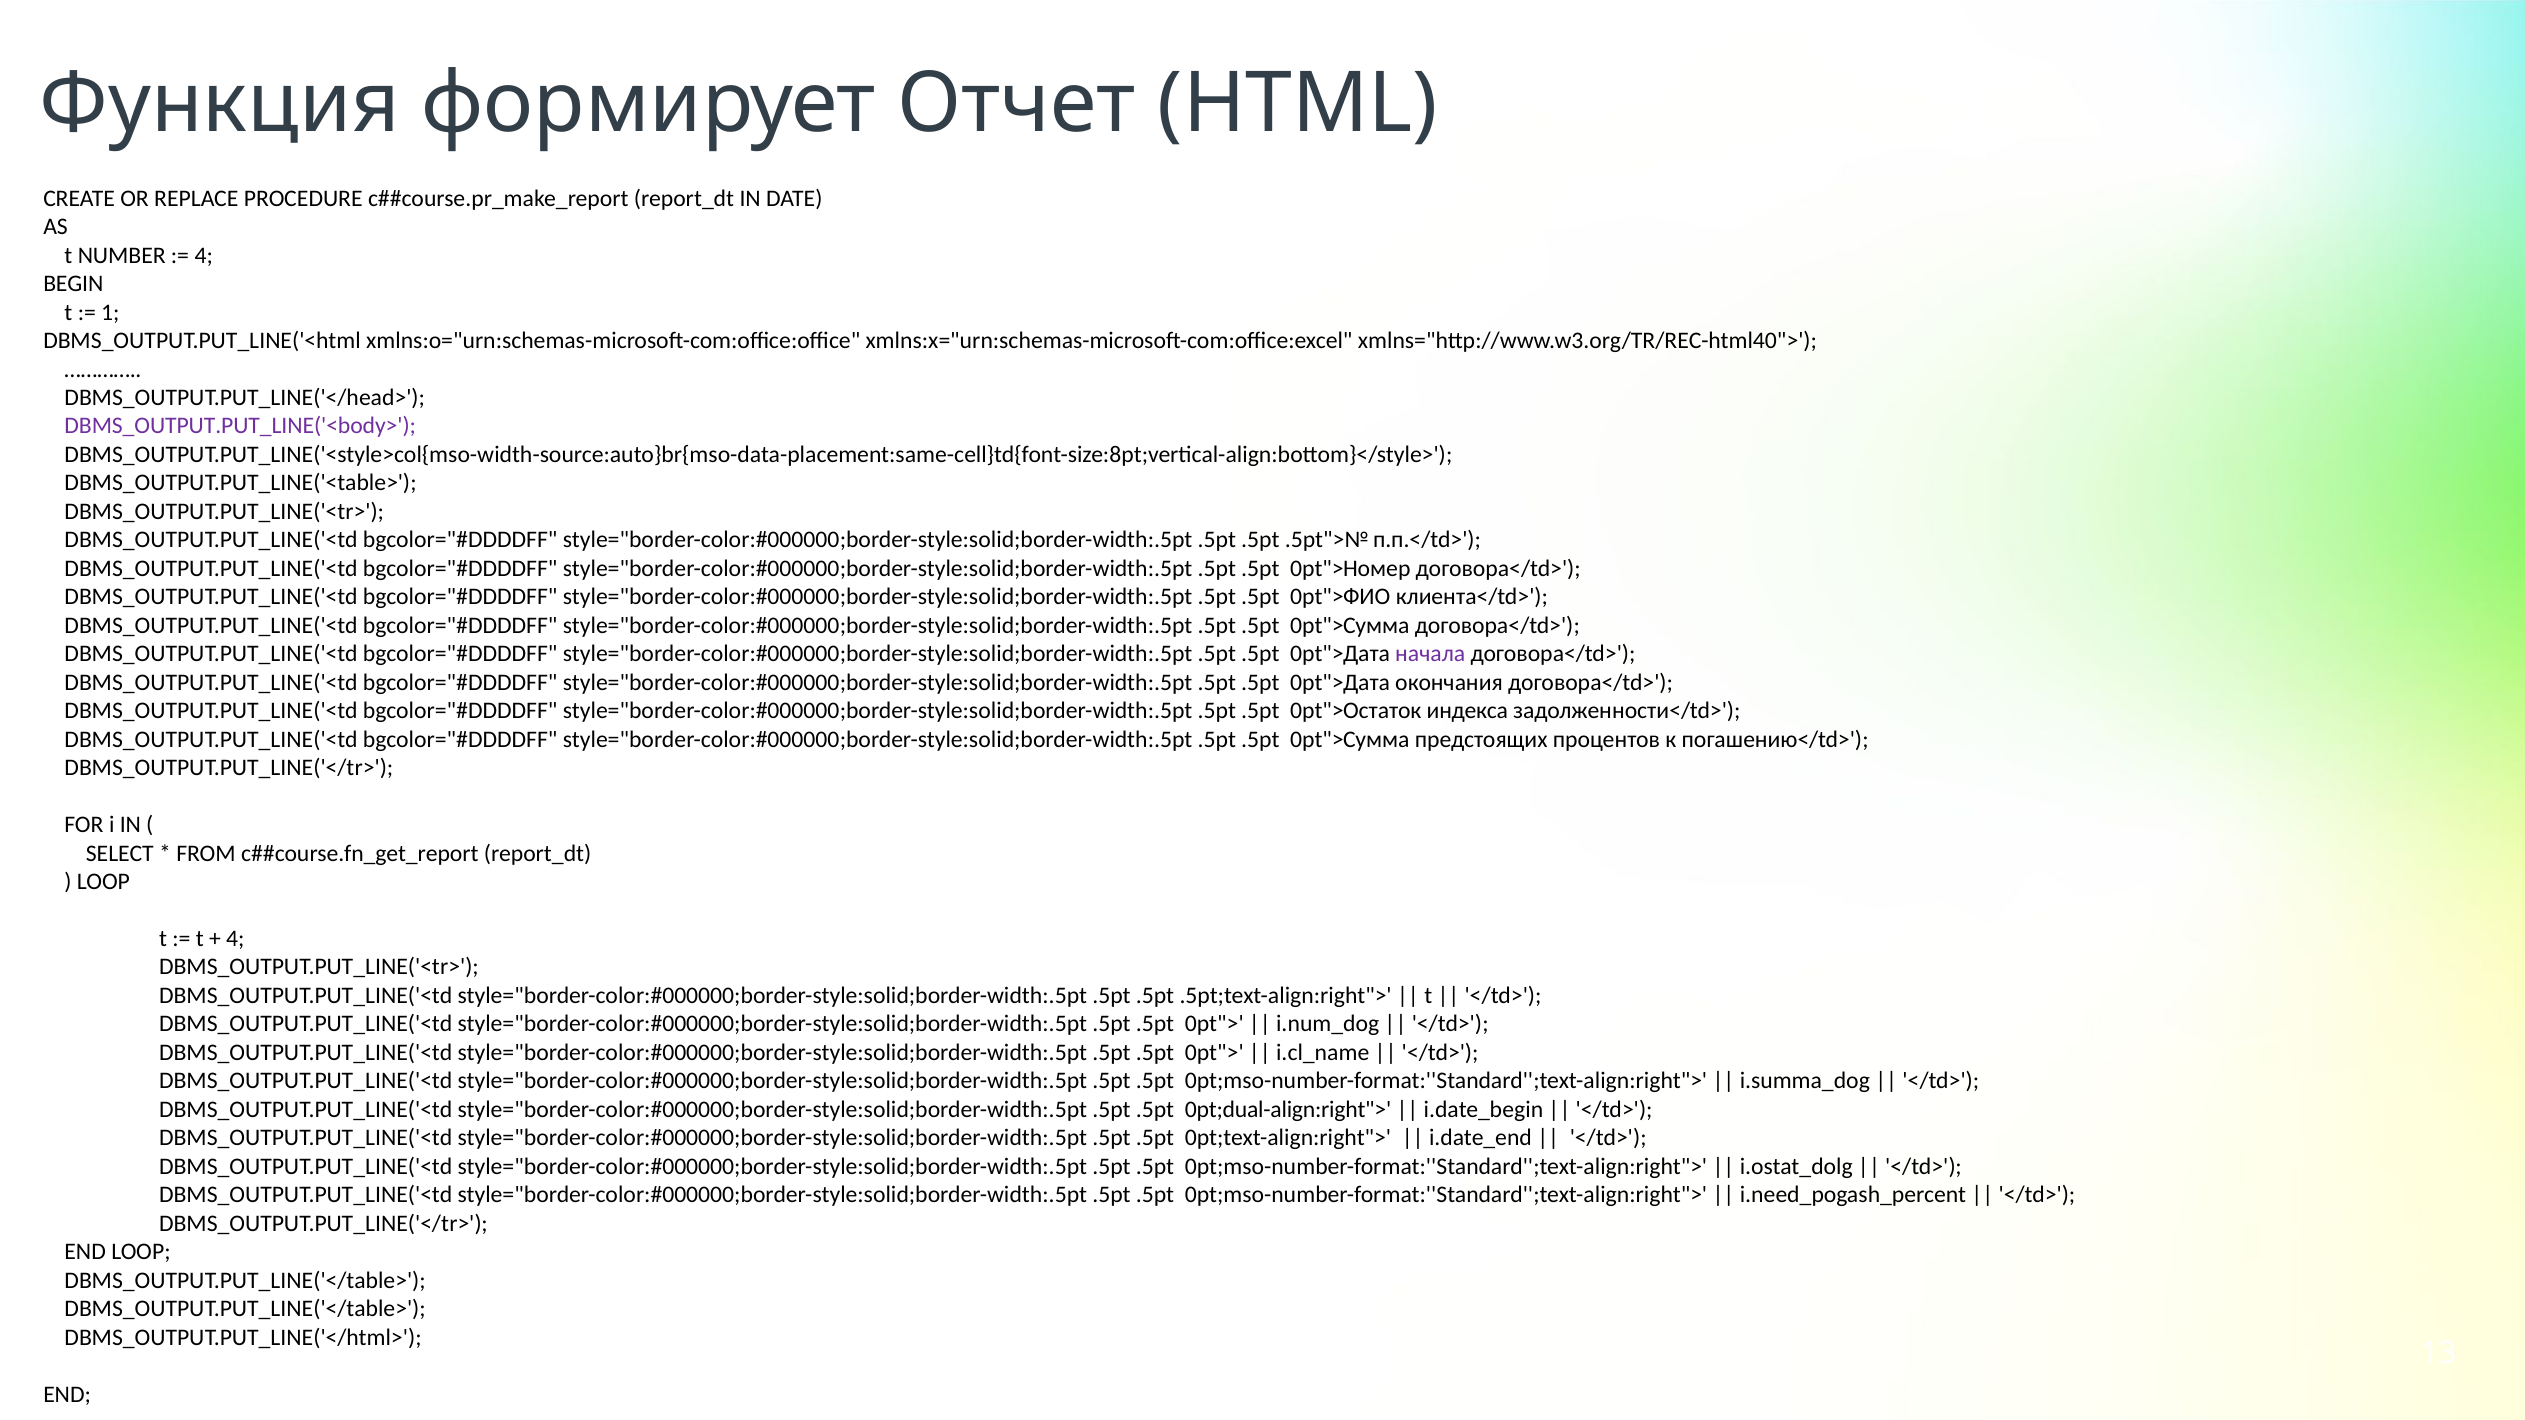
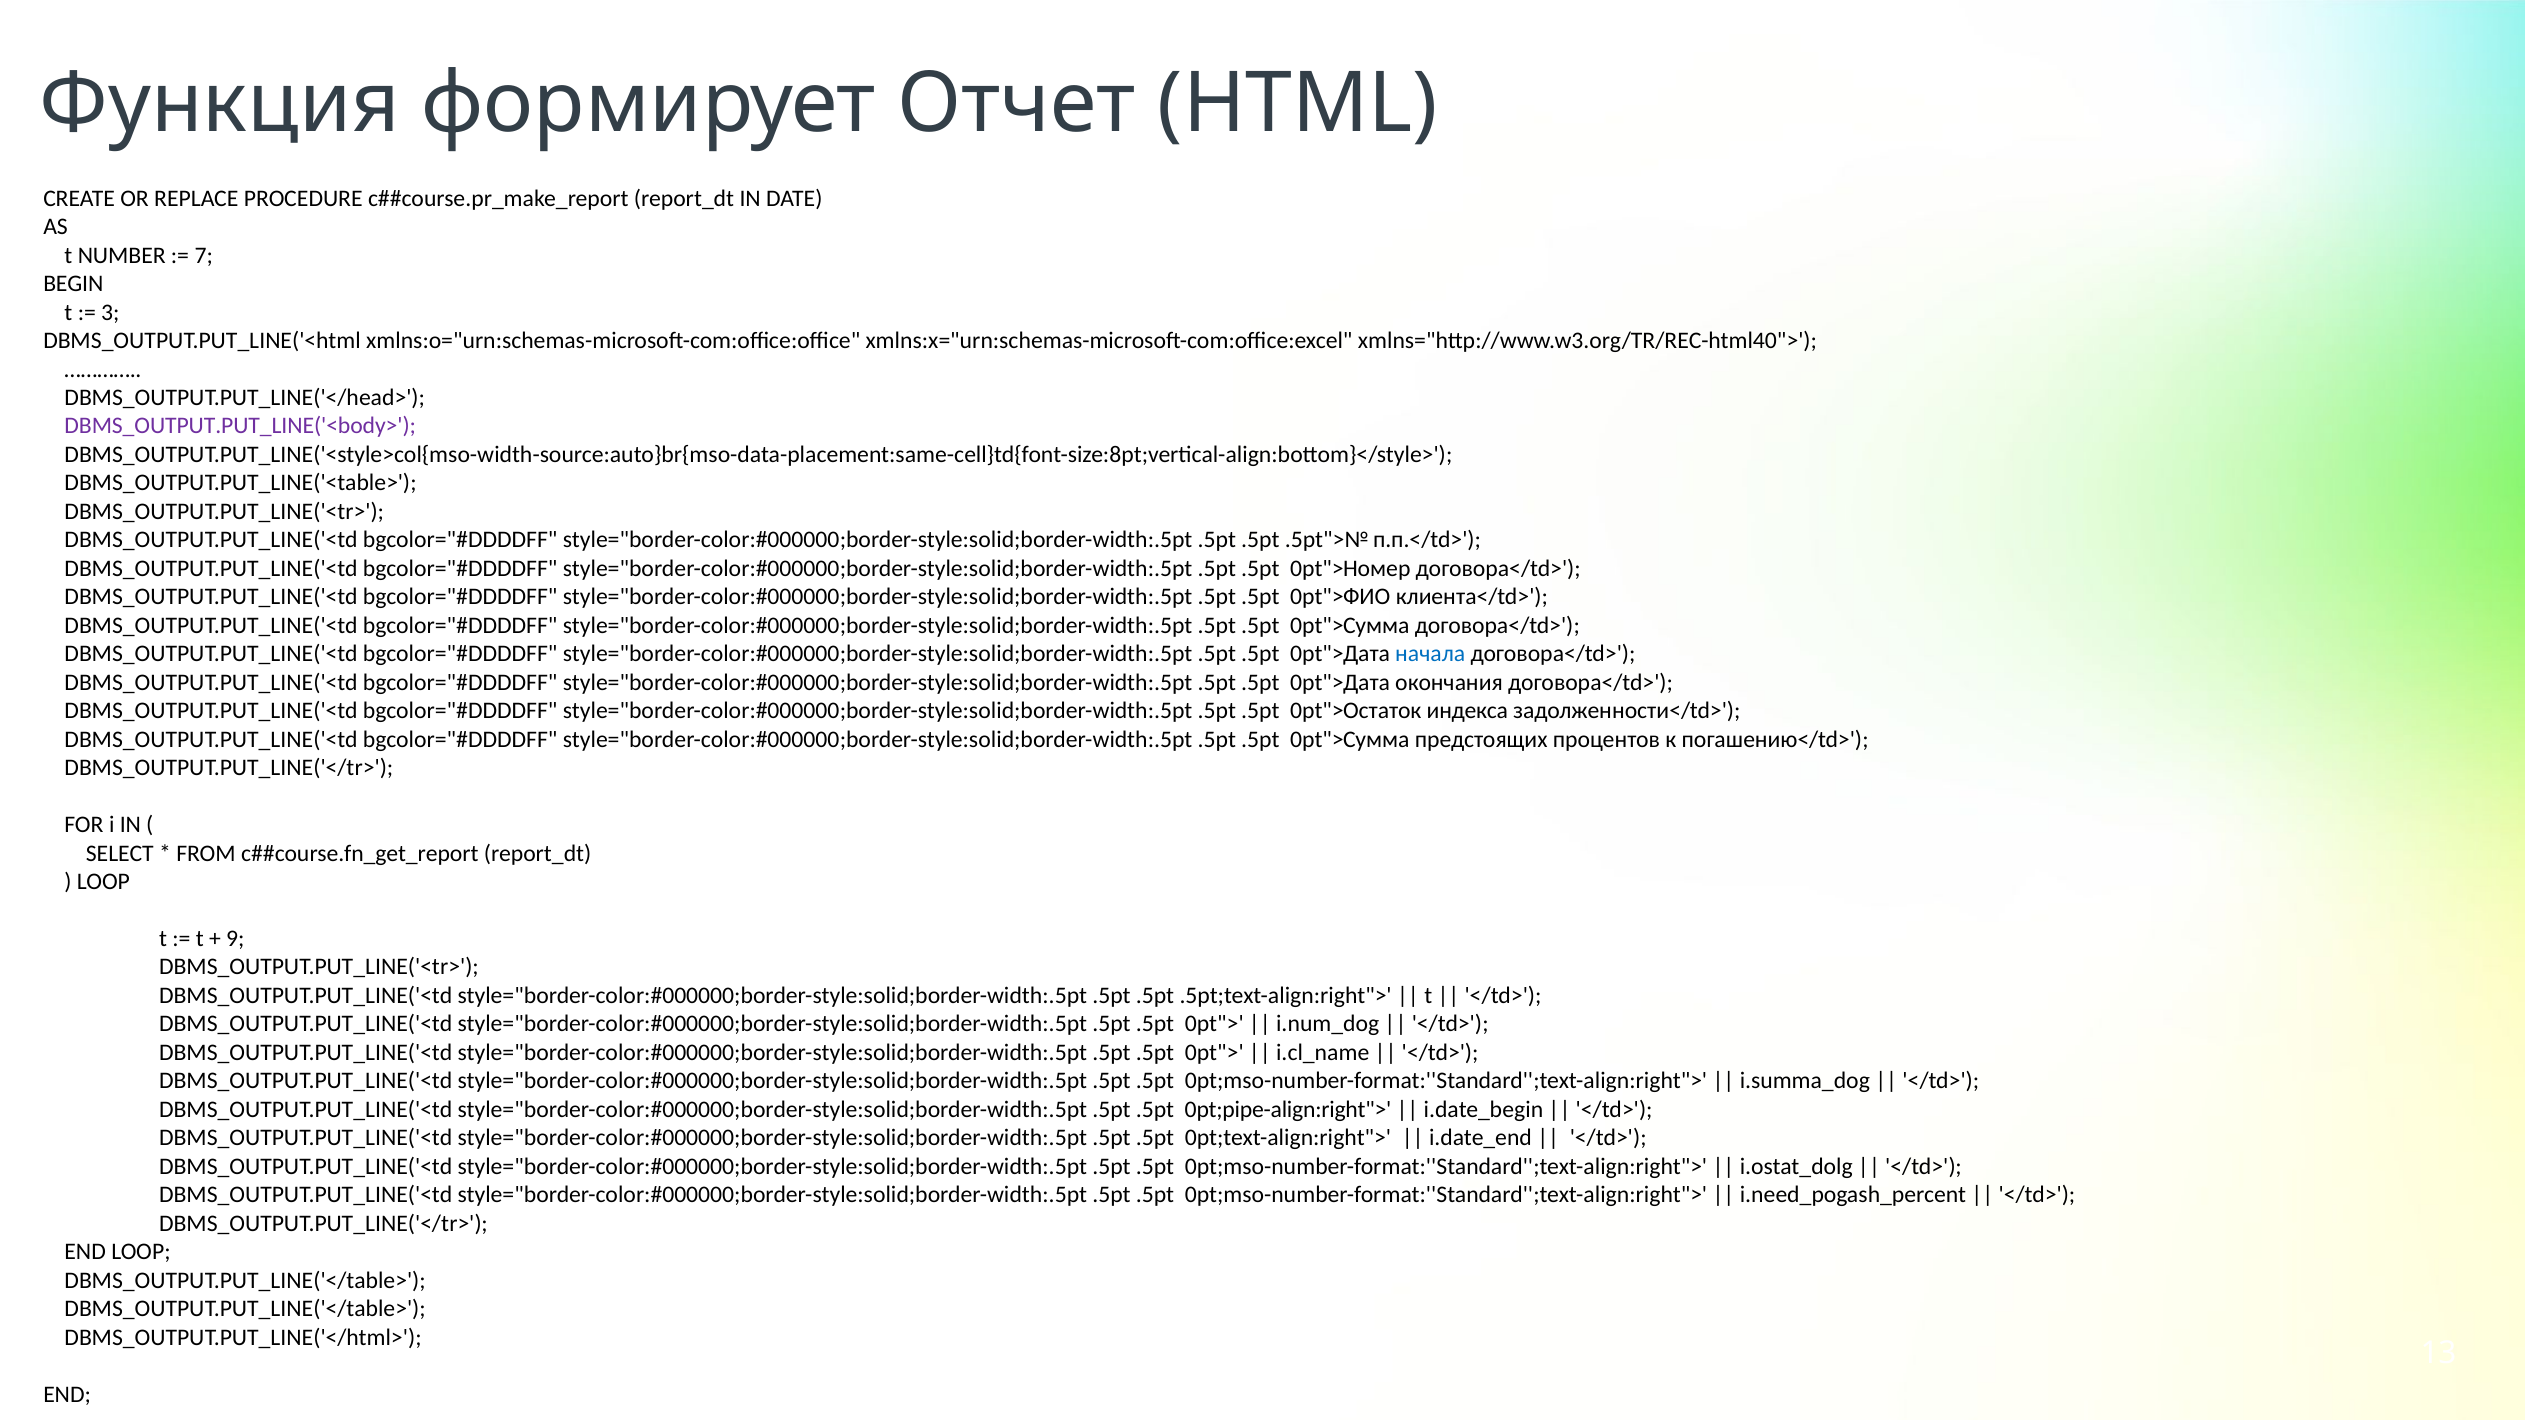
4 at (204, 255): 4 -> 7
1: 1 -> 3
начала colour: purple -> blue
4 at (235, 939): 4 -> 9
0pt;dual-align:right">: 0pt;dual-align:right"> -> 0pt;pipe-align:right">
